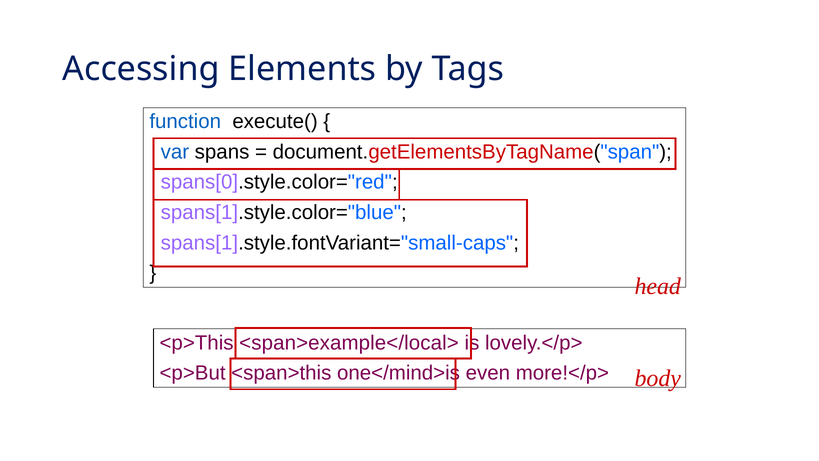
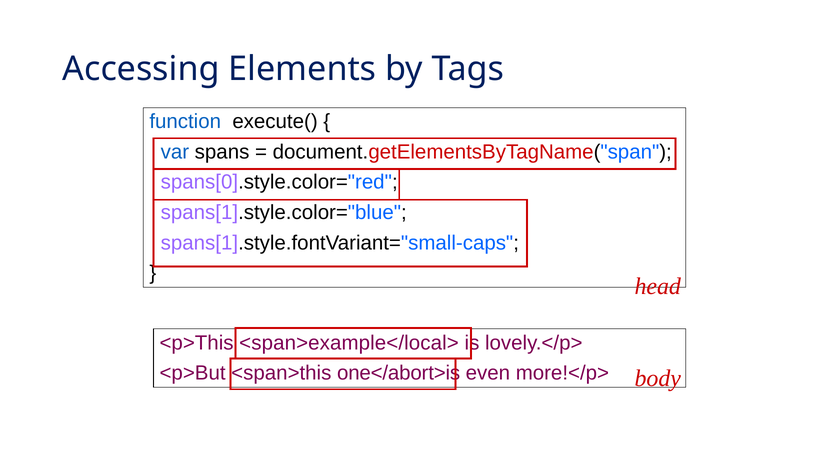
one</mind>is: one</mind>is -> one</abort>is
